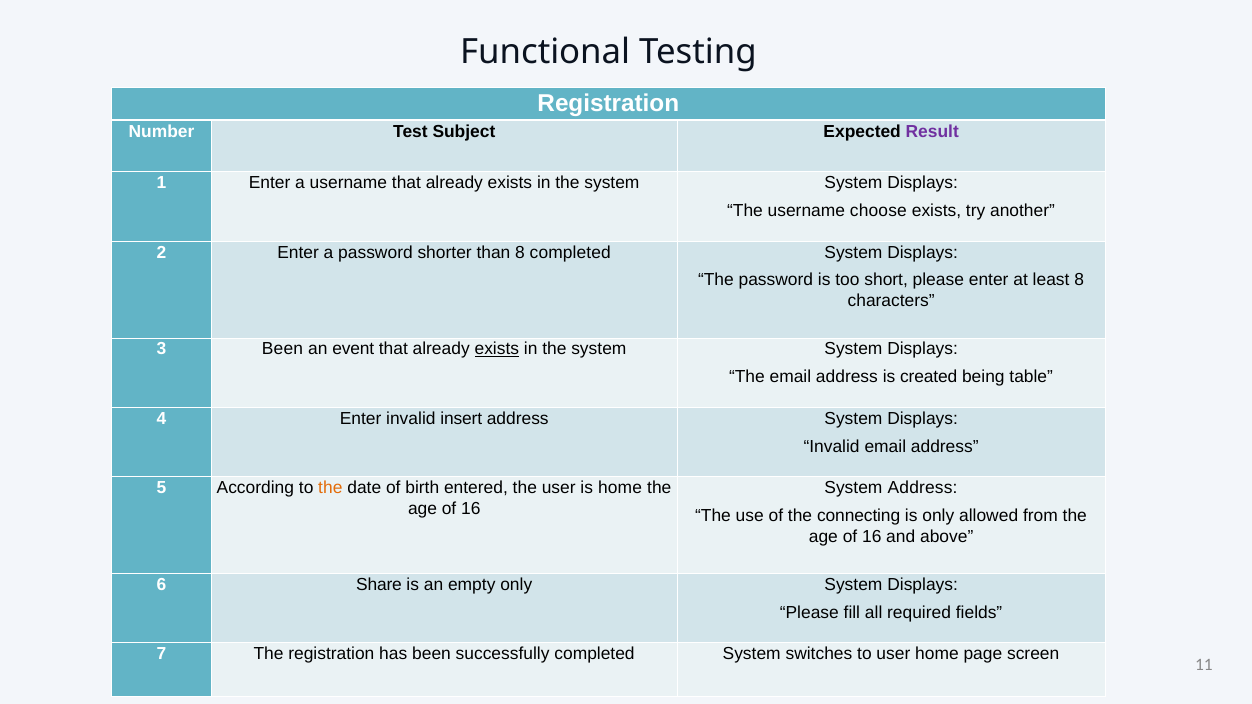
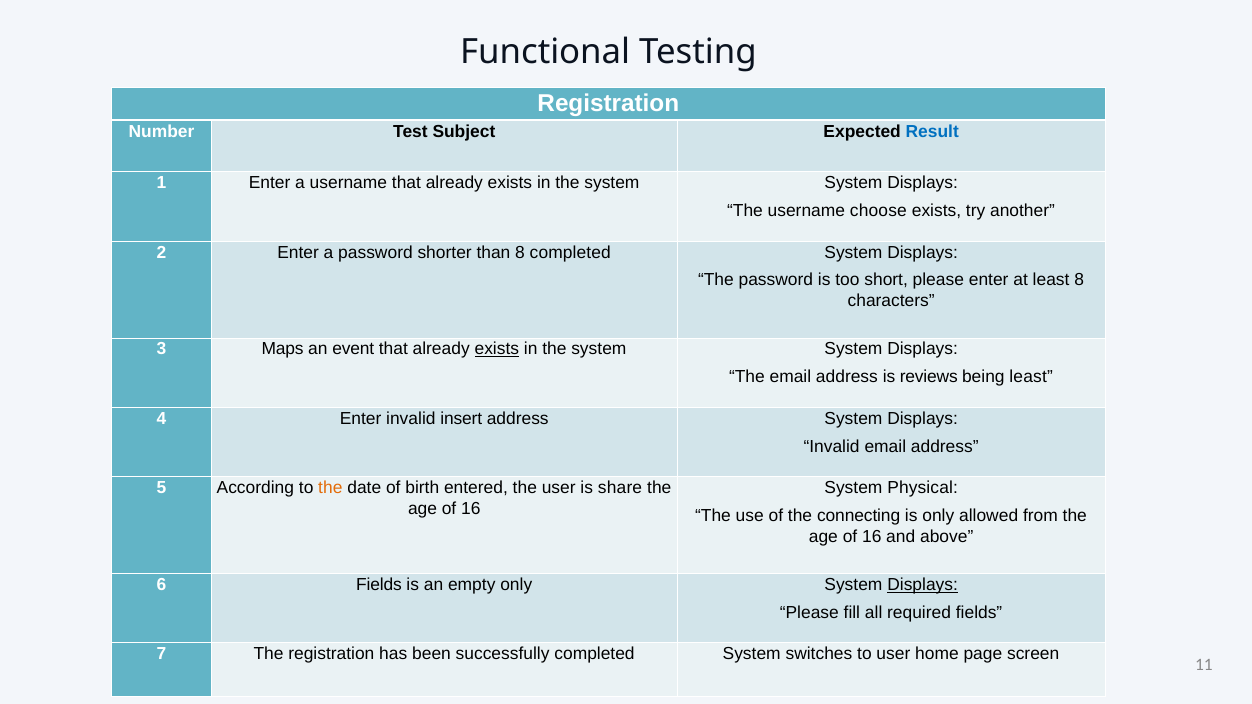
Result colour: purple -> blue
3 Been: Been -> Maps
created: created -> reviews
being table: table -> least
is home: home -> share
System Address: Address -> Physical
6 Share: Share -> Fields
Displays at (923, 585) underline: none -> present
